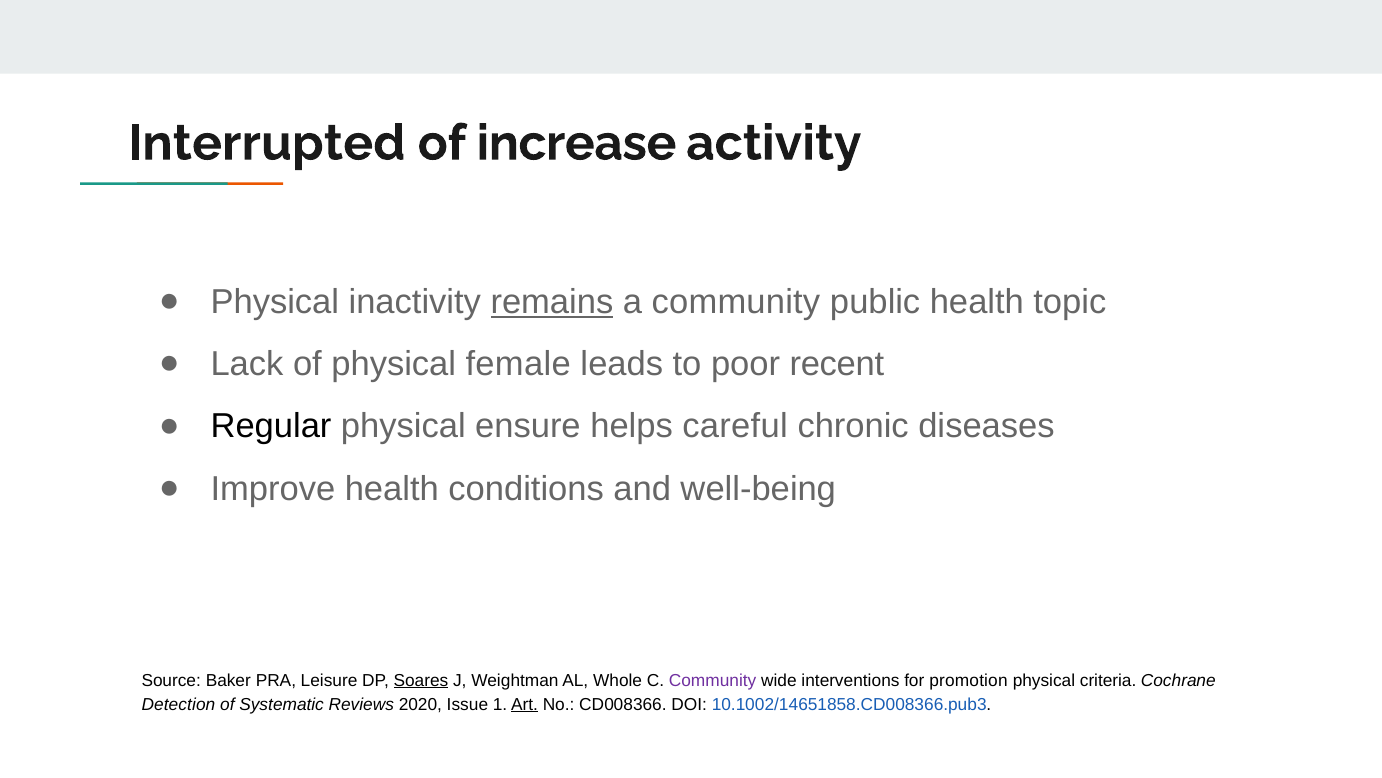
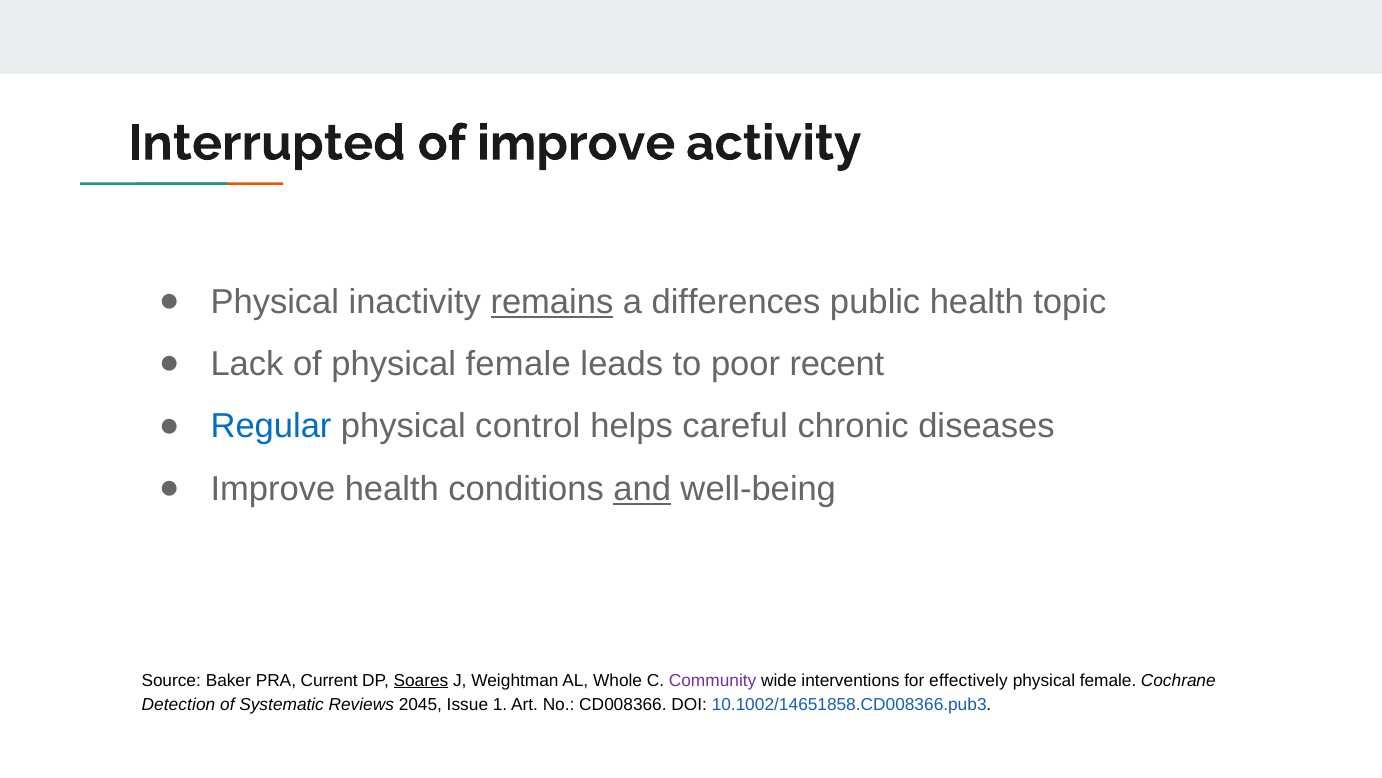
of increase: increase -> improve
a community: community -> differences
Regular colour: black -> blue
ensure: ensure -> control
and underline: none -> present
Leisure: Leisure -> Current
promotion: promotion -> effectively
criteria at (1108, 680): criteria -> female
2020: 2020 -> 2045
Art underline: present -> none
